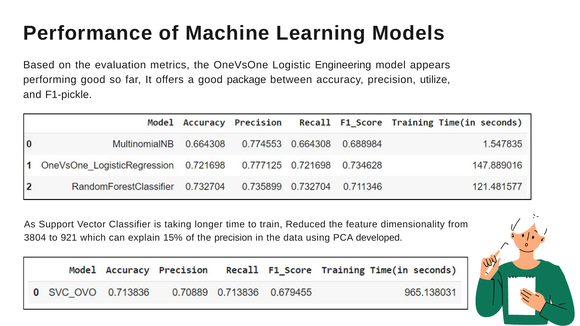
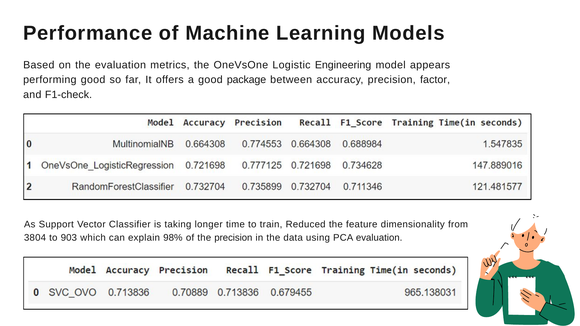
utilize: utilize -> factor
F1-pickle: F1-pickle -> F1-check
921: 921 -> 903
15%: 15% -> 98%
PCA developed: developed -> evaluation
